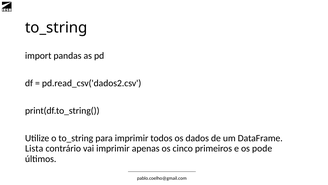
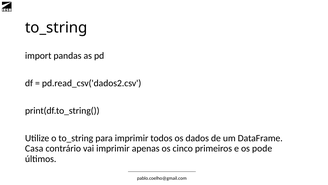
Lista: Lista -> Casa
